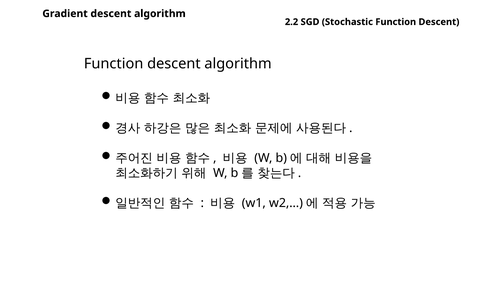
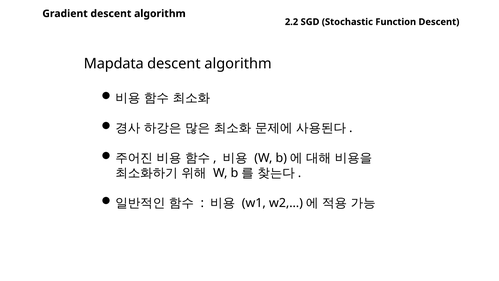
Function at (114, 63): Function -> Mapdata
